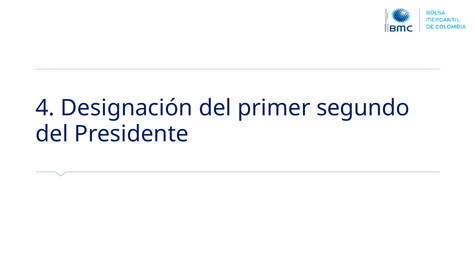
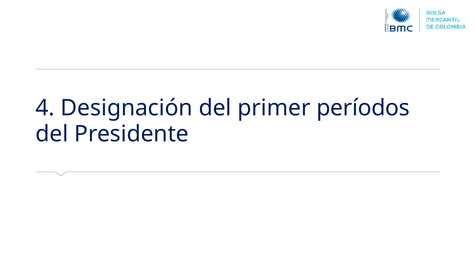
segundo: segundo -> períodos
